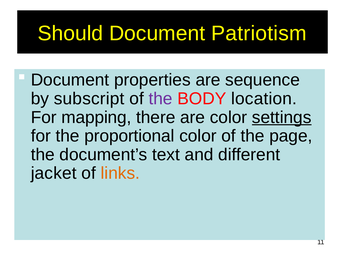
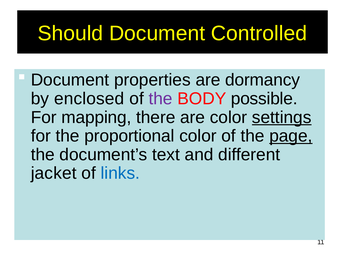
Patriotism: Patriotism -> Controlled
sequence: sequence -> dormancy
subscript: subscript -> enclosed
location: location -> possible
page underline: none -> present
links colour: orange -> blue
